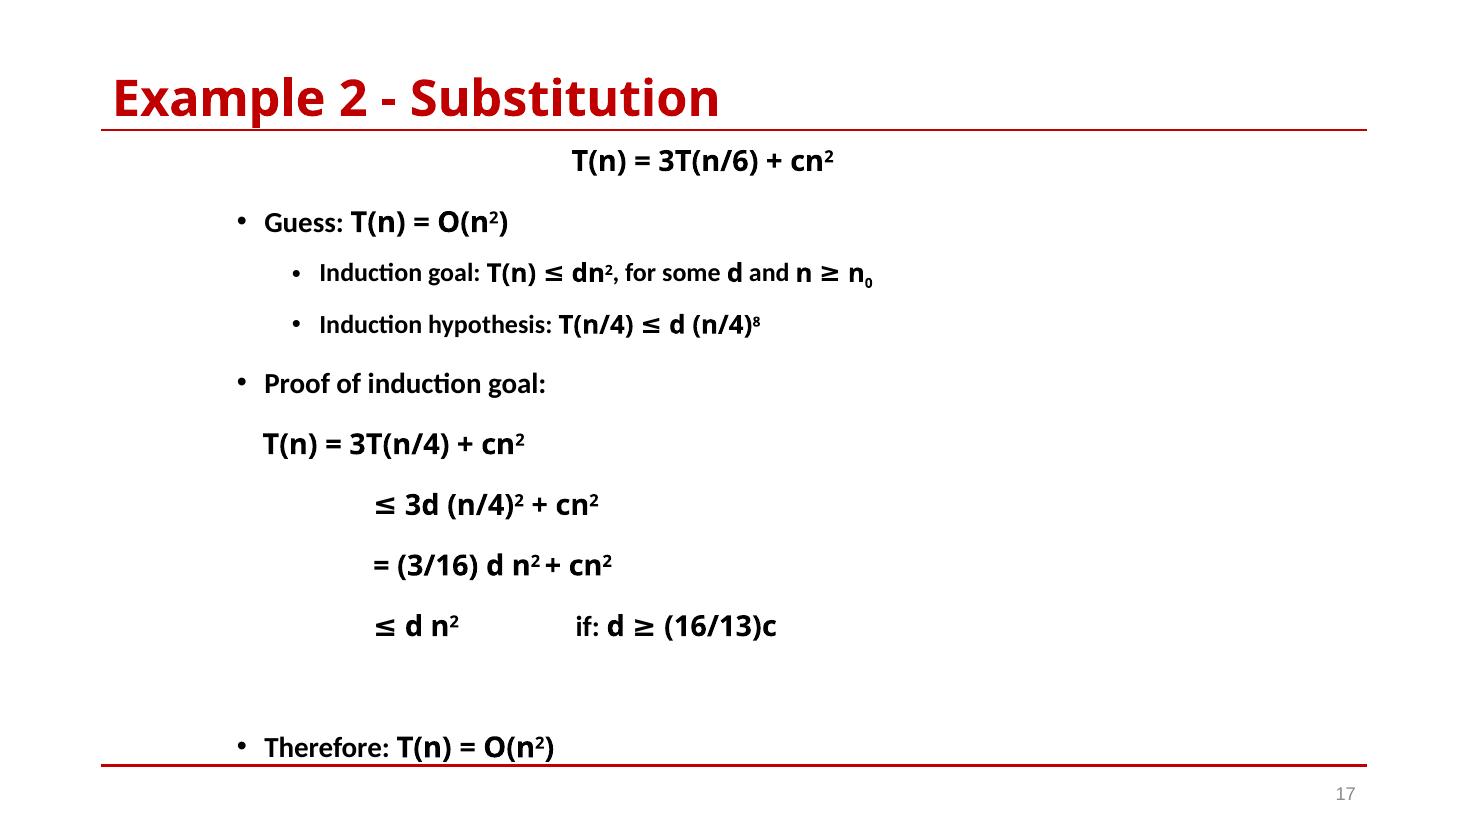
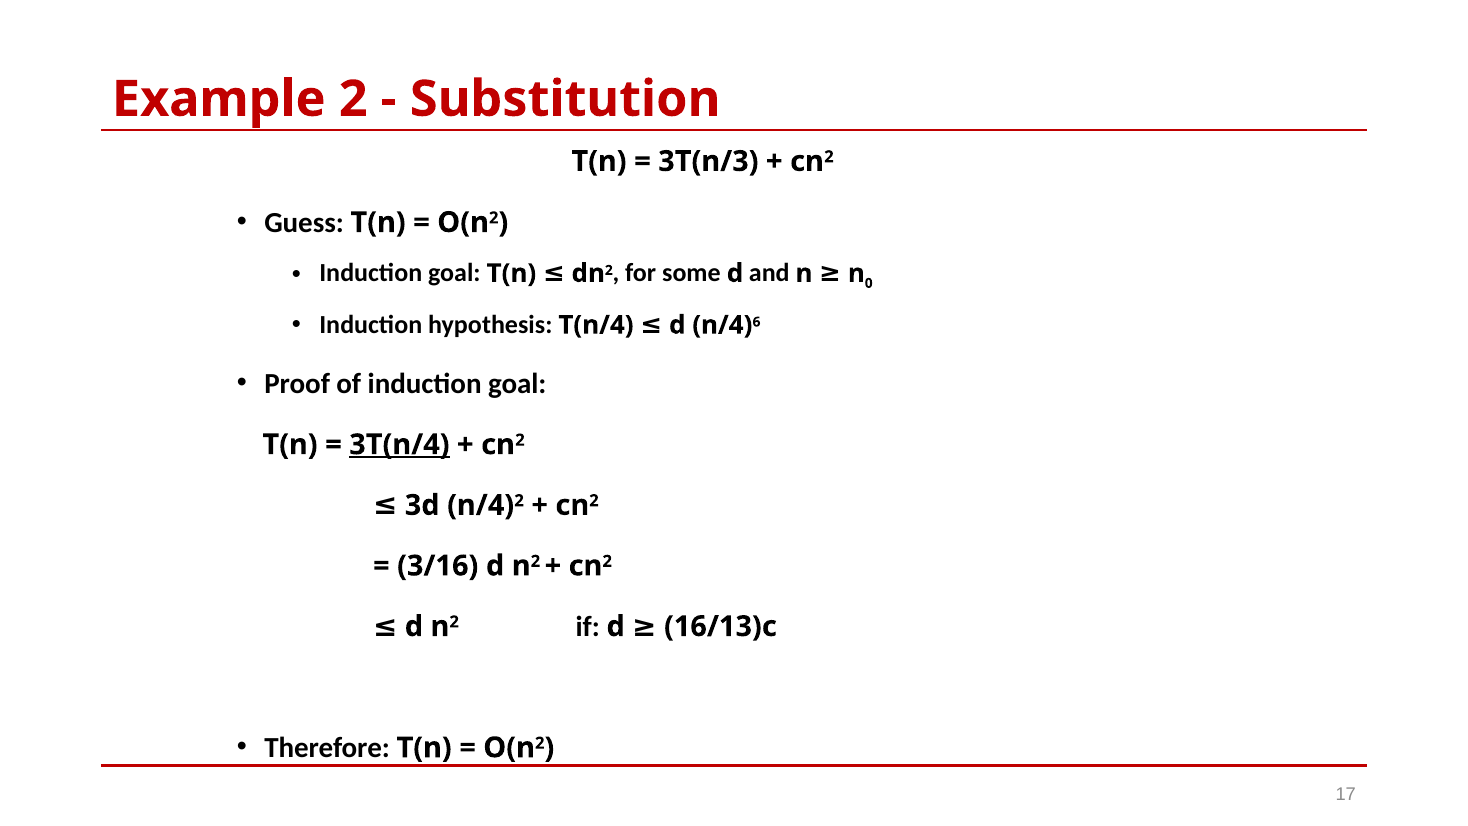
3T(n/6: 3T(n/6 -> 3T(n/3
8: 8 -> 6
3T(n/4 underline: none -> present
